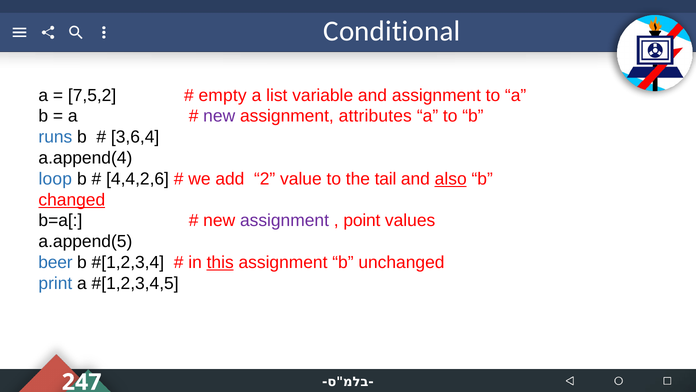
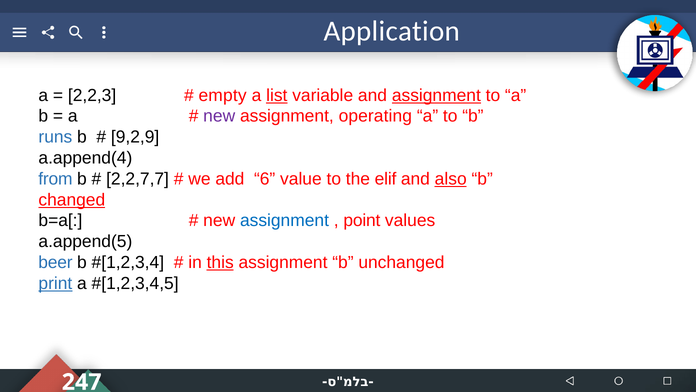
Conditional: Conditional -> Application
7,5,2: 7,5,2 -> 2,2,3
list underline: none -> present
assignment at (436, 95) underline: none -> present
attributes: attributes -> operating
3,6,4: 3,6,4 -> 9,2,9
loop: loop -> from
4,4,2,6: 4,4,2,6 -> 2,2,7,7
2: 2 -> 6
tail: tail -> elif
assignment at (284, 220) colour: purple -> blue
print underline: none -> present
